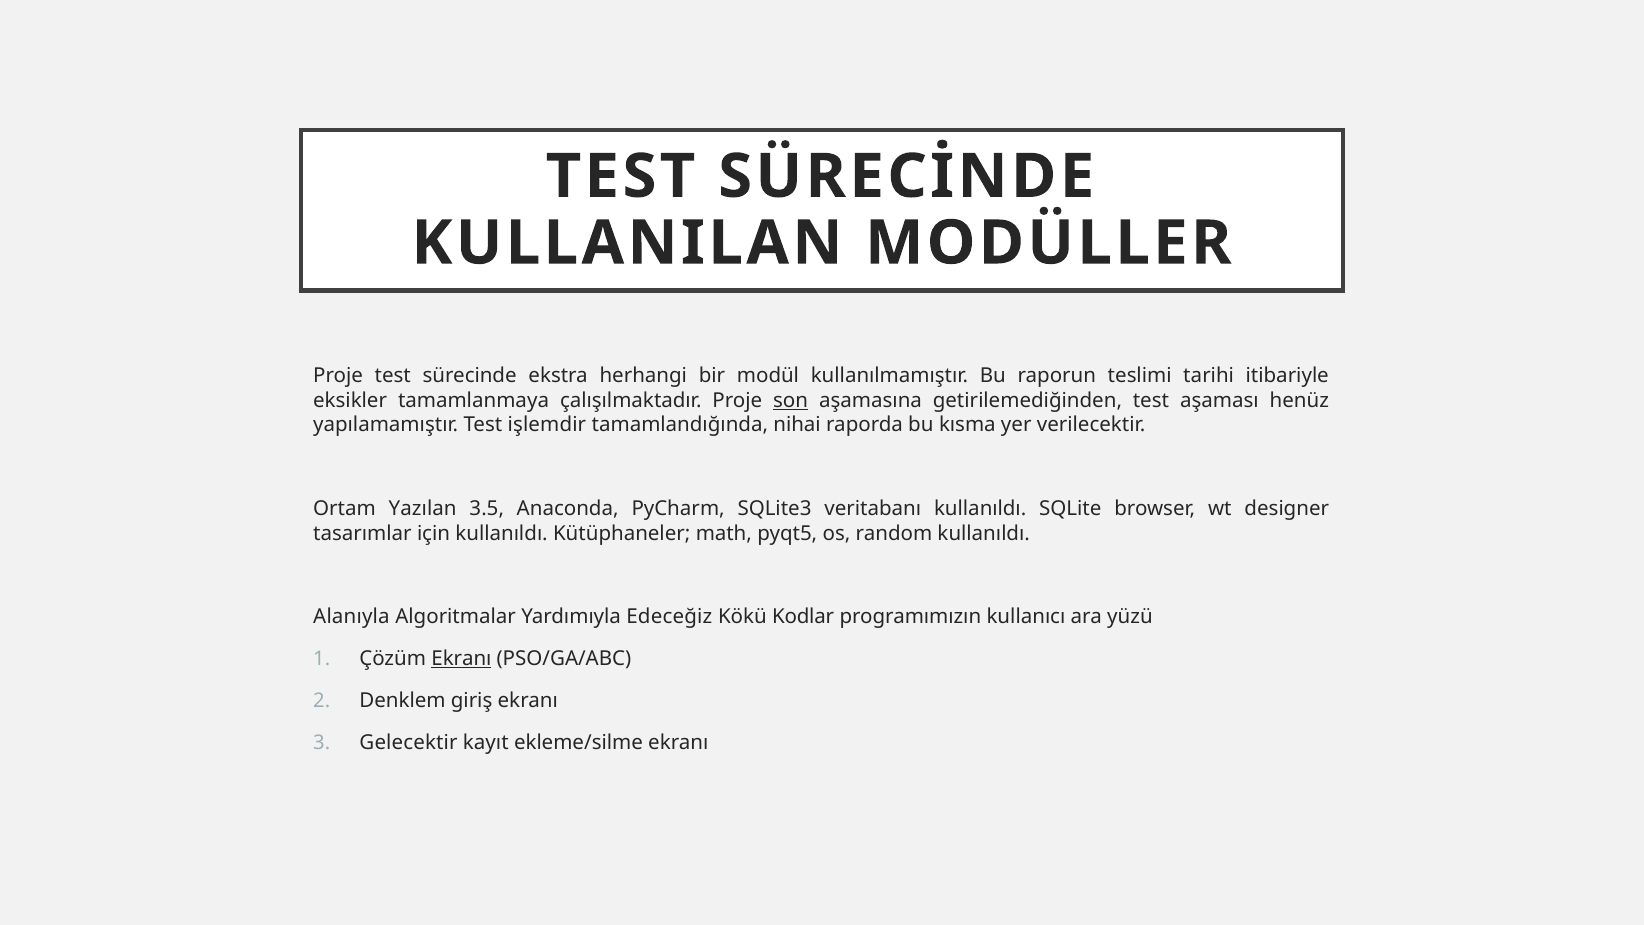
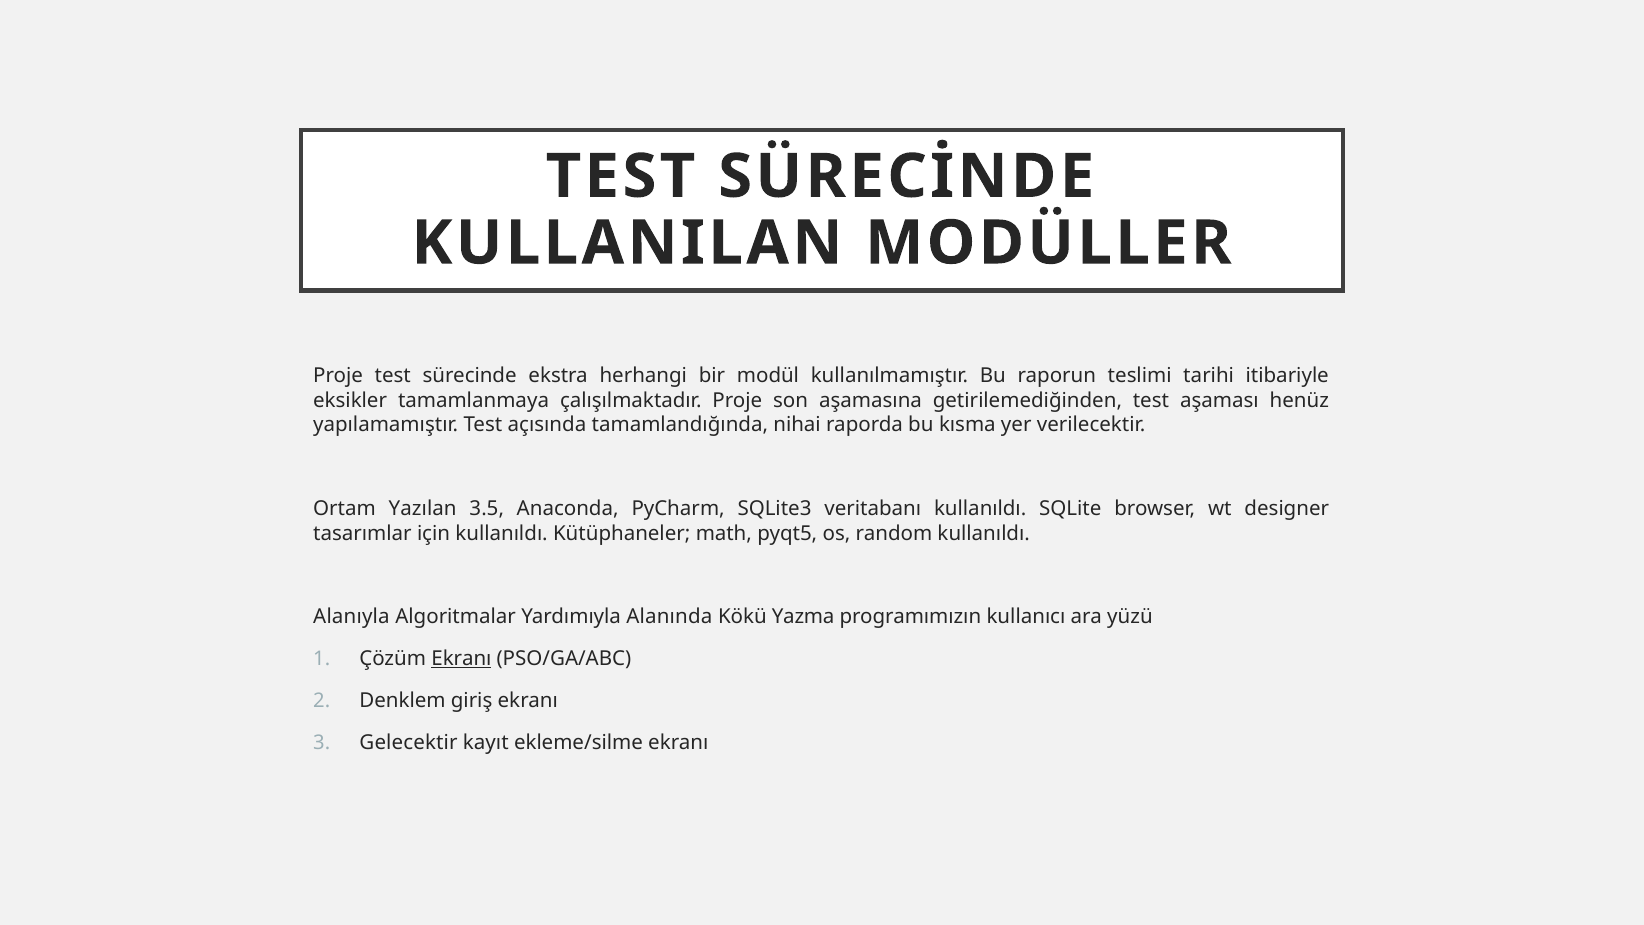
son underline: present -> none
işlemdir: işlemdir -> açısında
Edeceğiz: Edeceğiz -> Alanında
Kodlar: Kodlar -> Yazma
